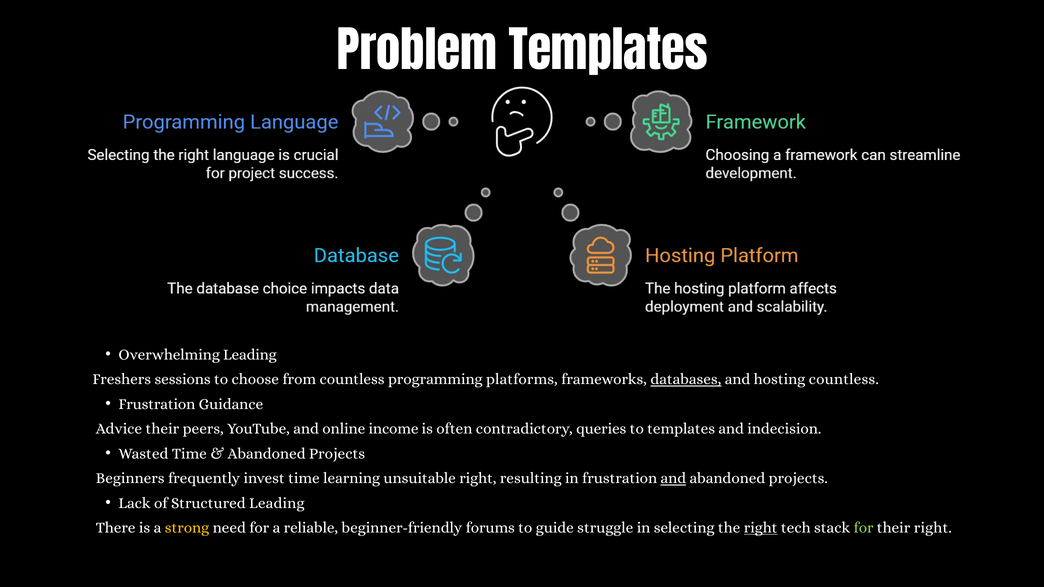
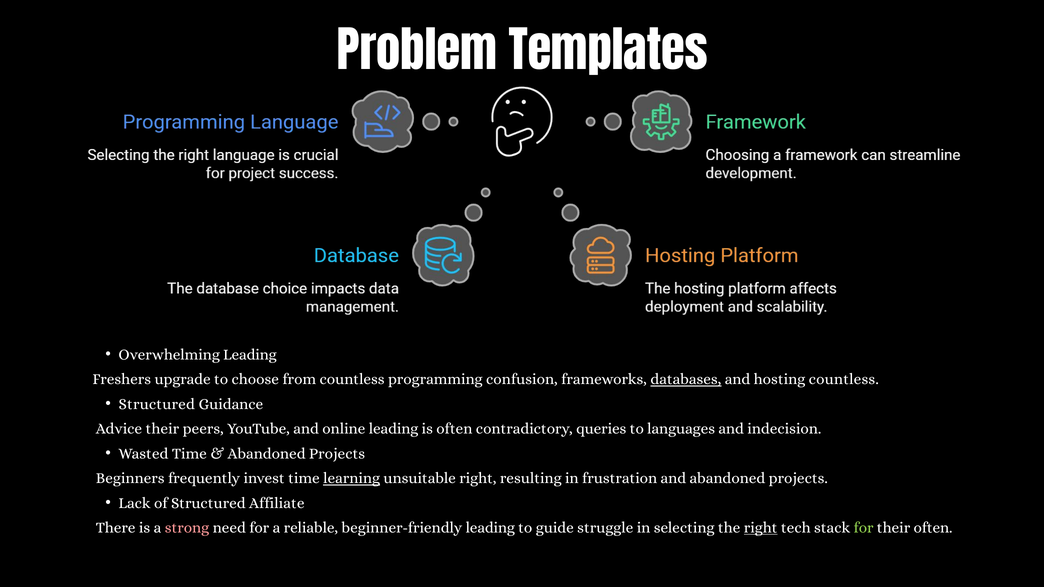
sessions: sessions -> upgrade
platforms: platforms -> confusion
Frustration at (157, 404): Frustration -> Structured
online income: income -> leading
to templates: templates -> languages
learning underline: none -> present
and at (673, 478) underline: present -> none
Structured Leading: Leading -> Affiliate
strong colour: yellow -> pink
beginner-friendly forums: forums -> leading
their right: right -> often
